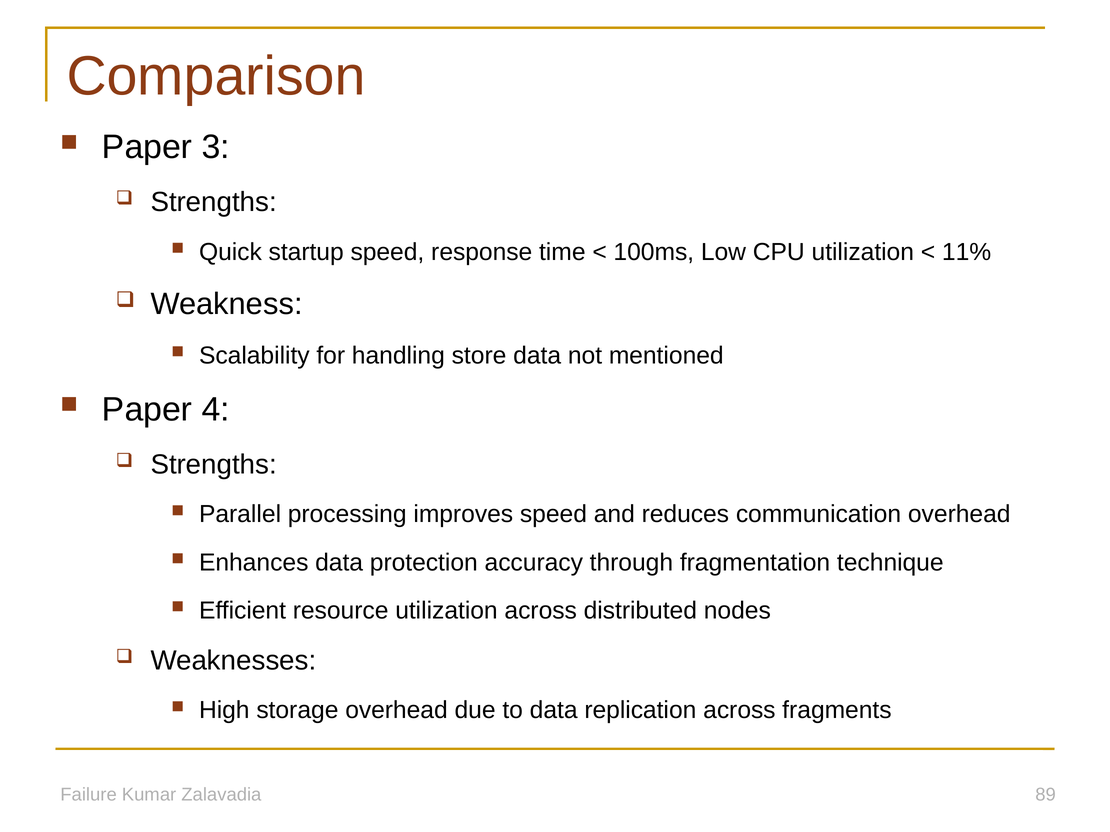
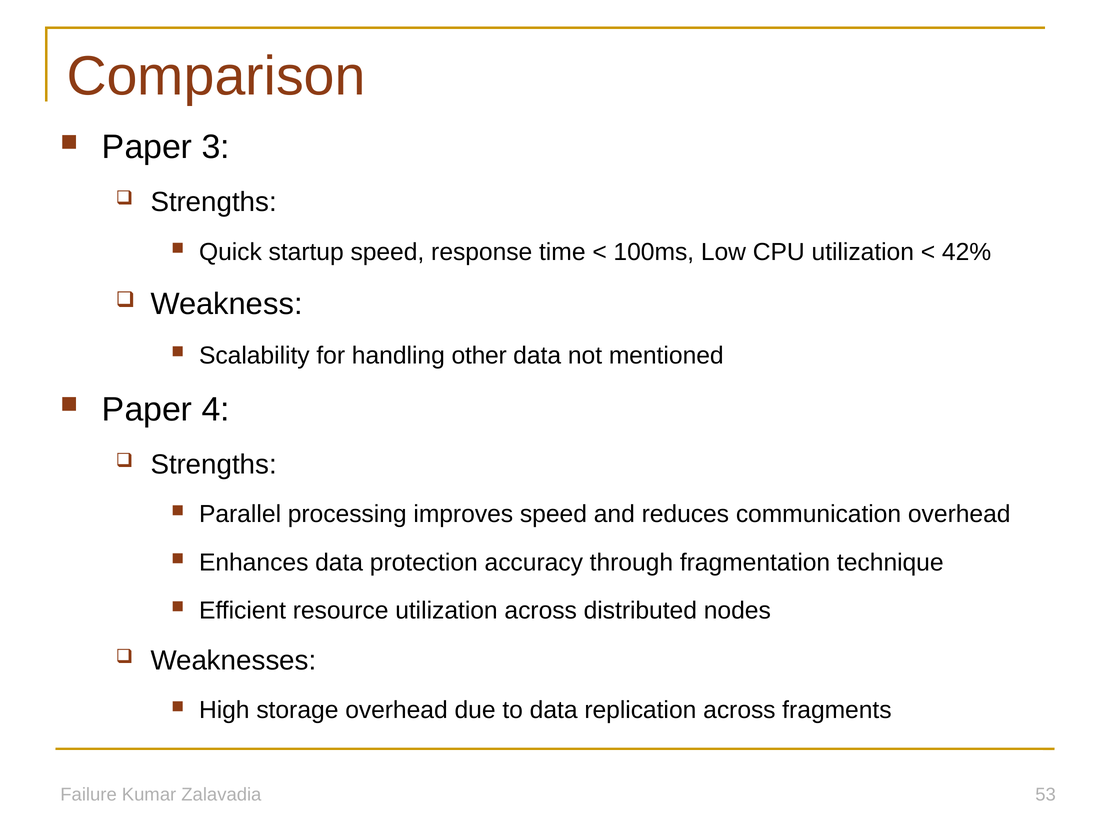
11%: 11% -> 42%
store: store -> other
89: 89 -> 53
